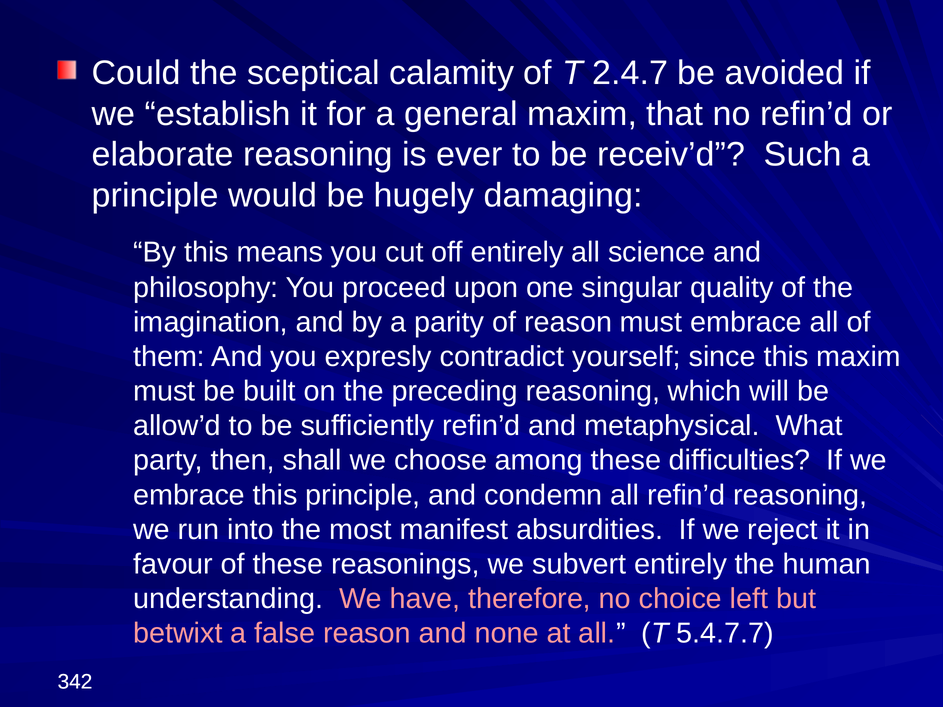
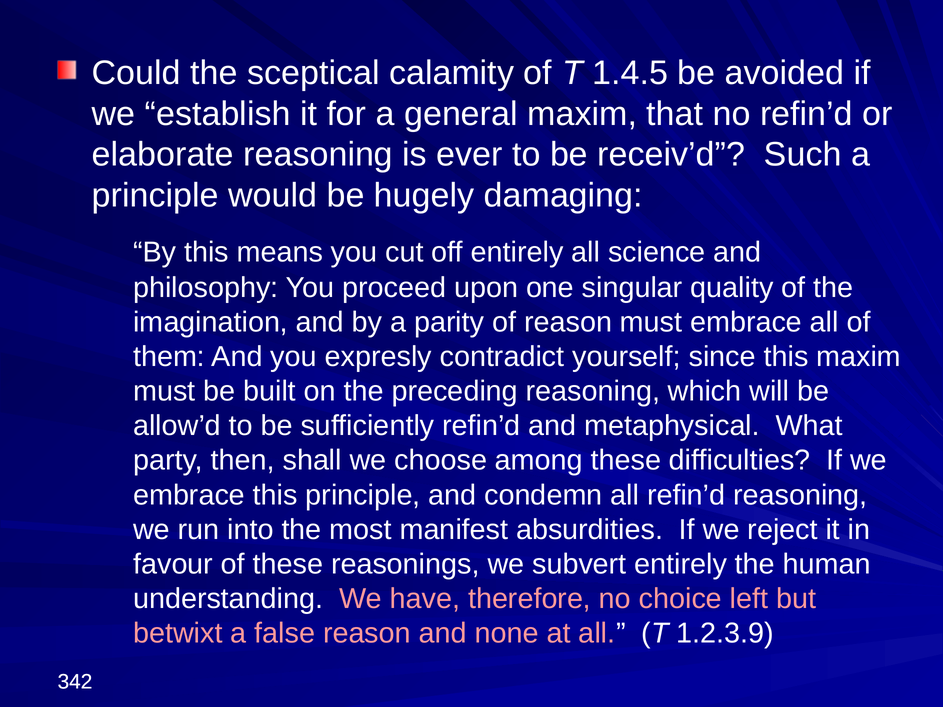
2.4.7: 2.4.7 -> 1.4.5
5.4.7.7: 5.4.7.7 -> 1.2.3.9
